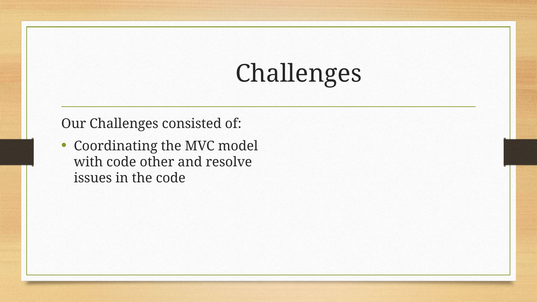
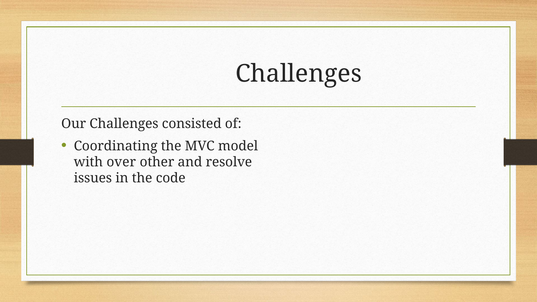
with code: code -> over
